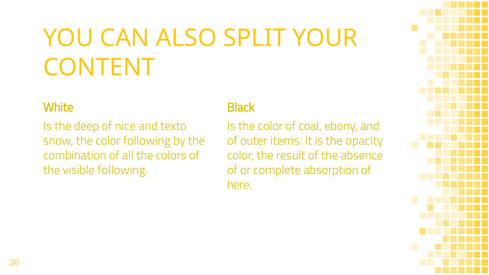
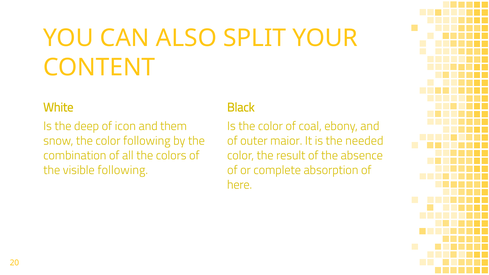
nice: nice -> icon
texto: texto -> them
items: items -> maior
opacity: opacity -> needed
